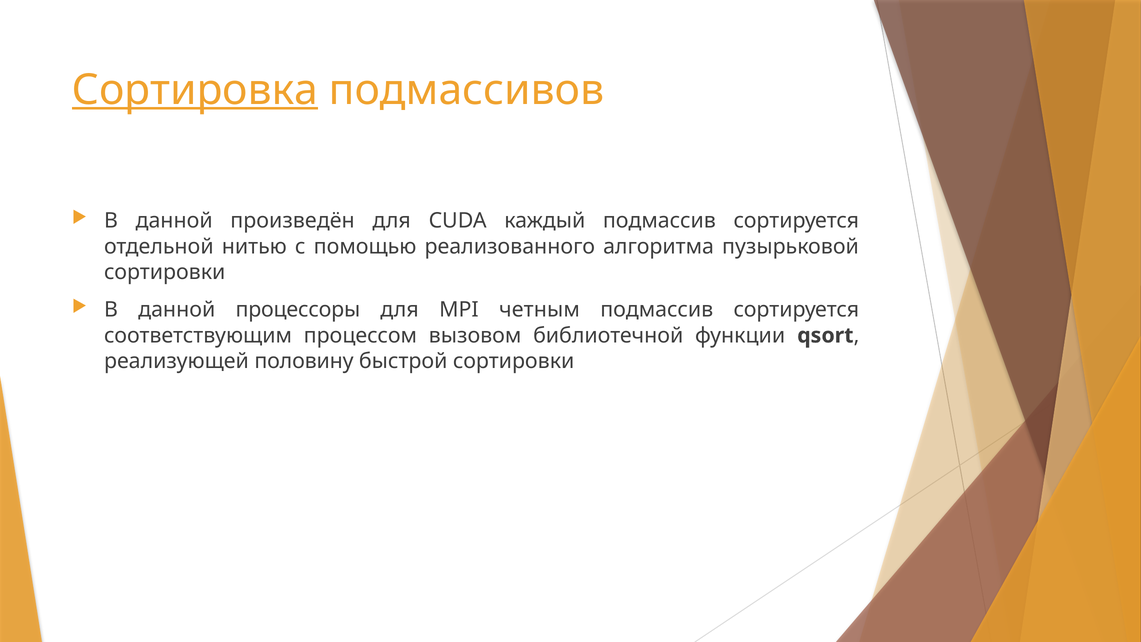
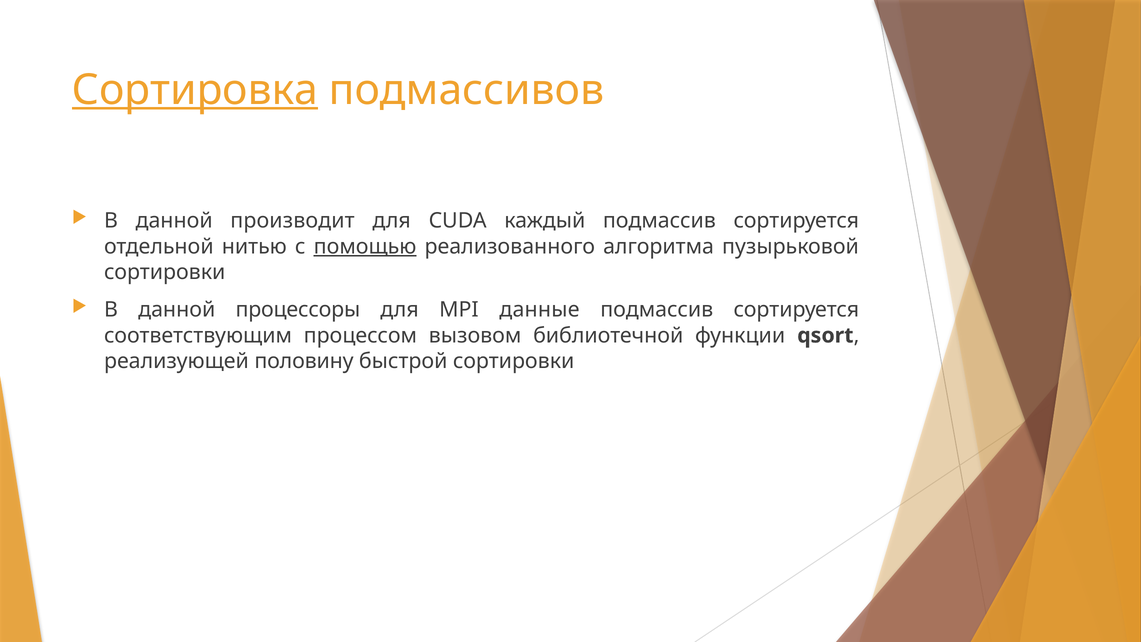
произведён: произведён -> производит
помощью underline: none -> present
четным: четным -> данные
